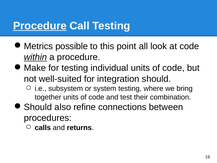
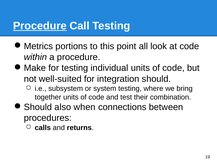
possible: possible -> portions
within underline: present -> none
refine: refine -> when
